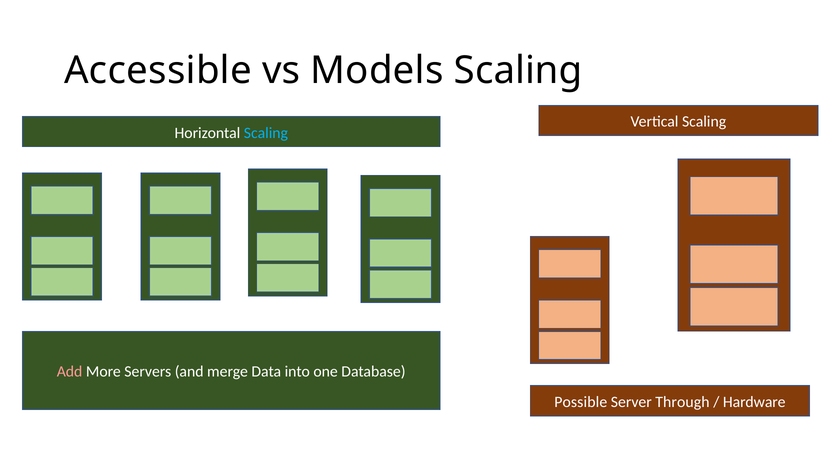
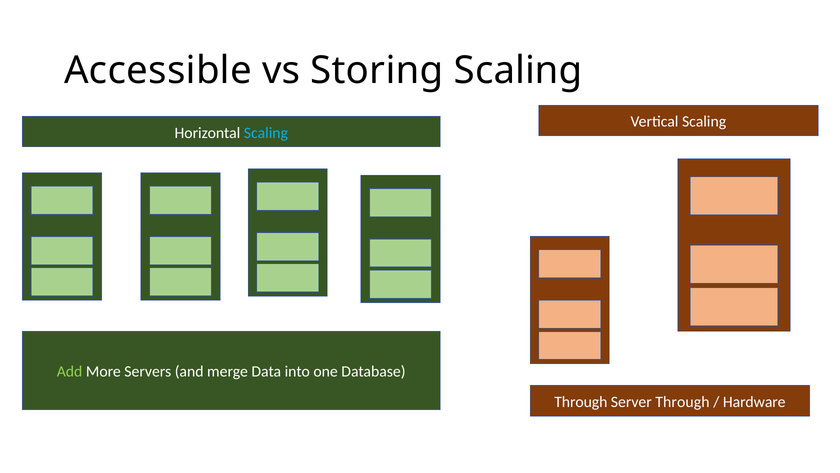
Models: Models -> Storing
Add colour: pink -> light green
Possible at (581, 401): Possible -> Through
